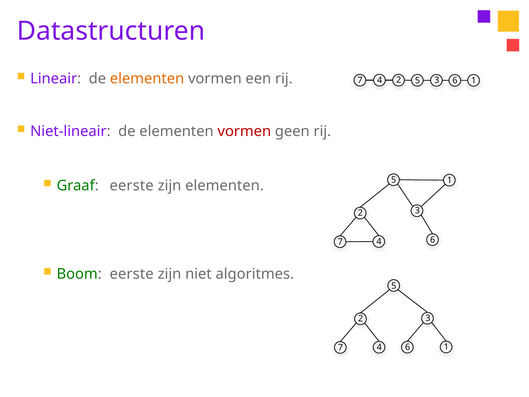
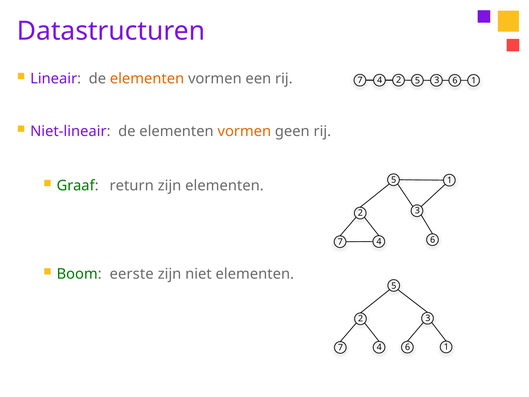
vormen at (244, 131) colour: red -> orange
Graaf eerste: eerste -> return
niet algoritmes: algoritmes -> elementen
